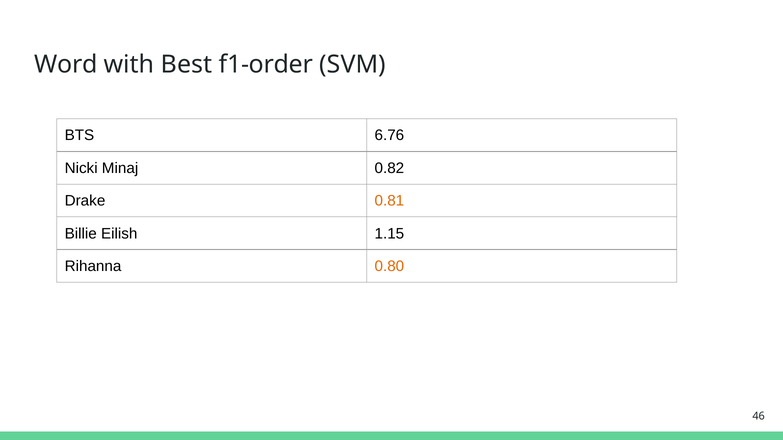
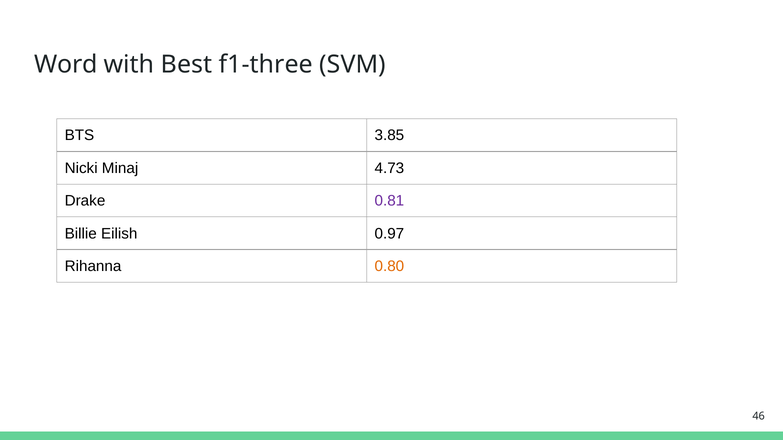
f1-order: f1-order -> f1-three
6.76: 6.76 -> 3.85
0.82: 0.82 -> 4.73
0.81 colour: orange -> purple
1.15: 1.15 -> 0.97
